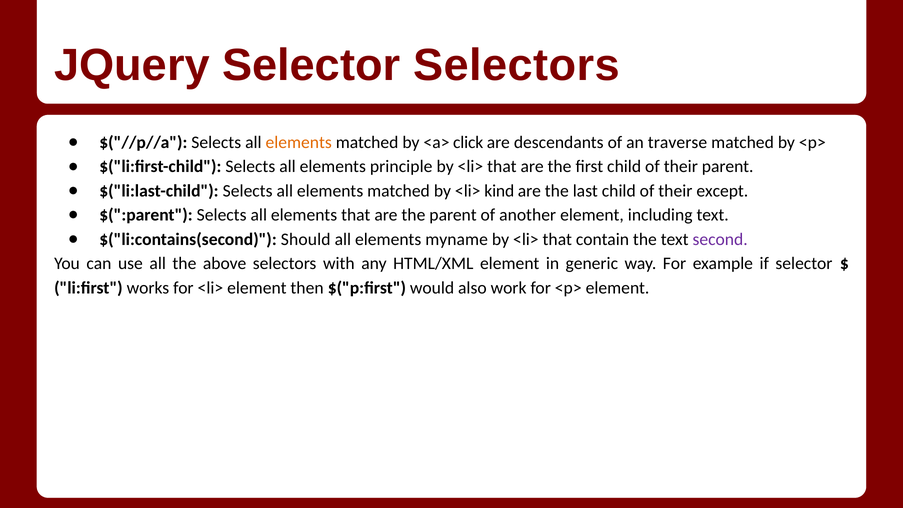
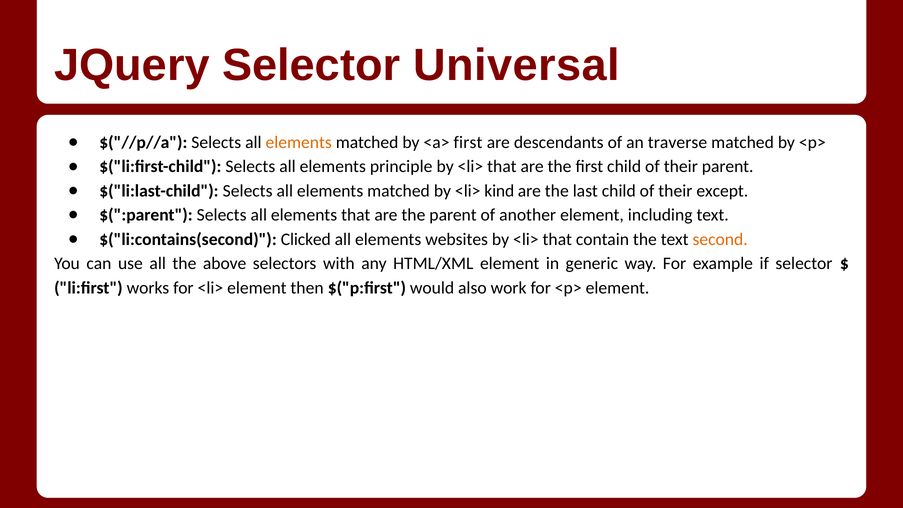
Selector Selectors: Selectors -> Universal
<a> click: click -> first
Should: Should -> Clicked
myname: myname -> websites
second colour: purple -> orange
